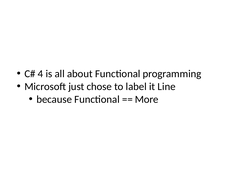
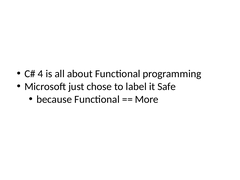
Line: Line -> Safe
